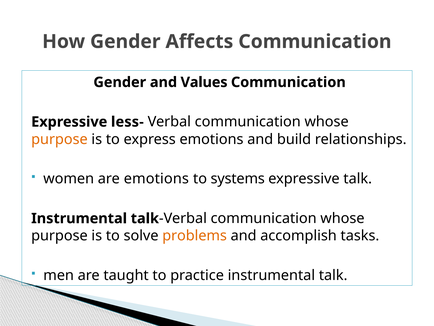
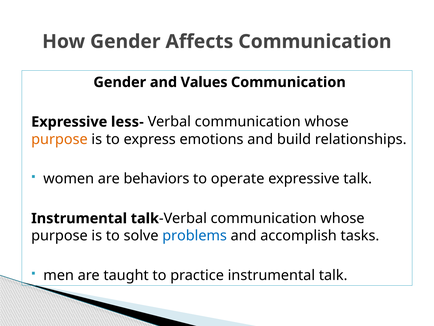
are emotions: emotions -> behaviors
systems: systems -> operate
problems colour: orange -> blue
